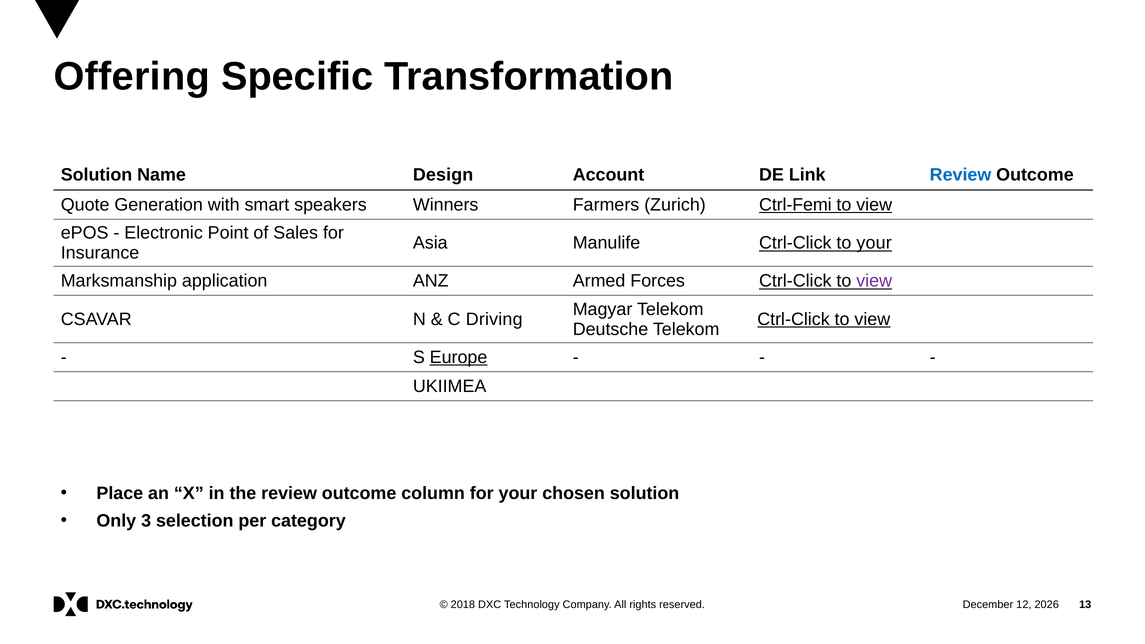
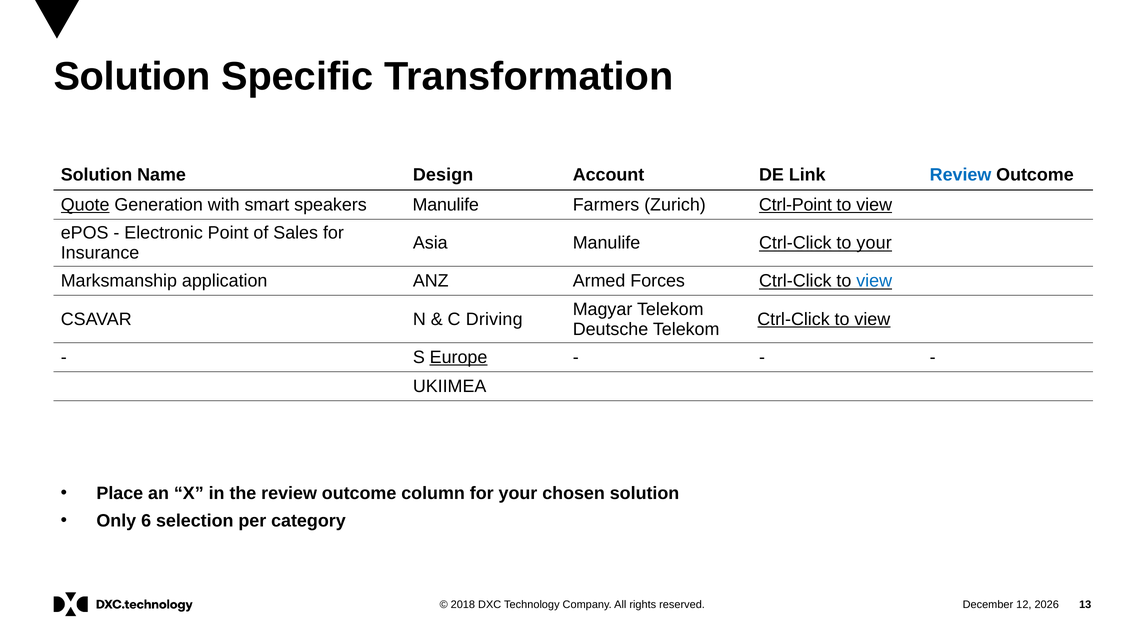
Offering at (132, 77): Offering -> Solution
Quote underline: none -> present
speakers Winners: Winners -> Manulife
Ctrl-Femi: Ctrl-Femi -> Ctrl-Point
view at (874, 281) colour: purple -> blue
3: 3 -> 6
